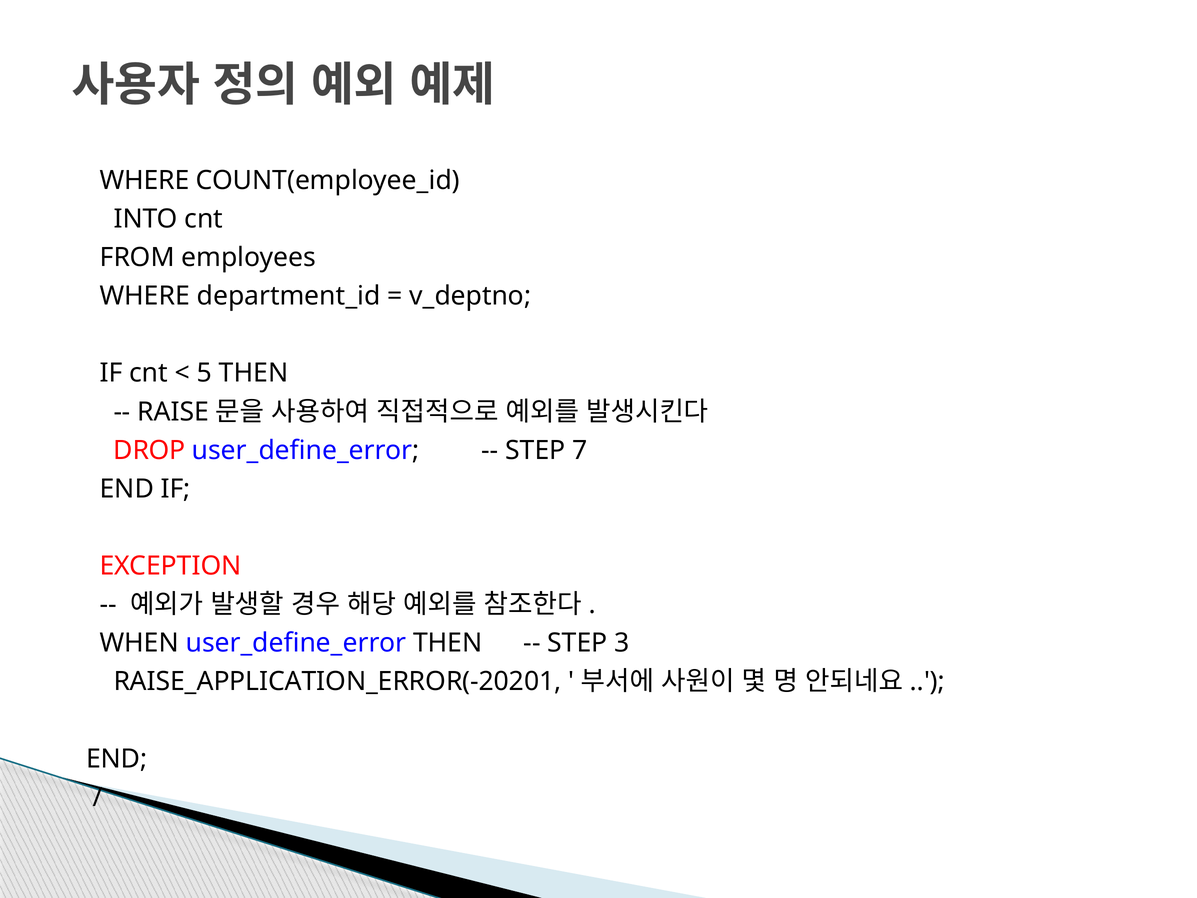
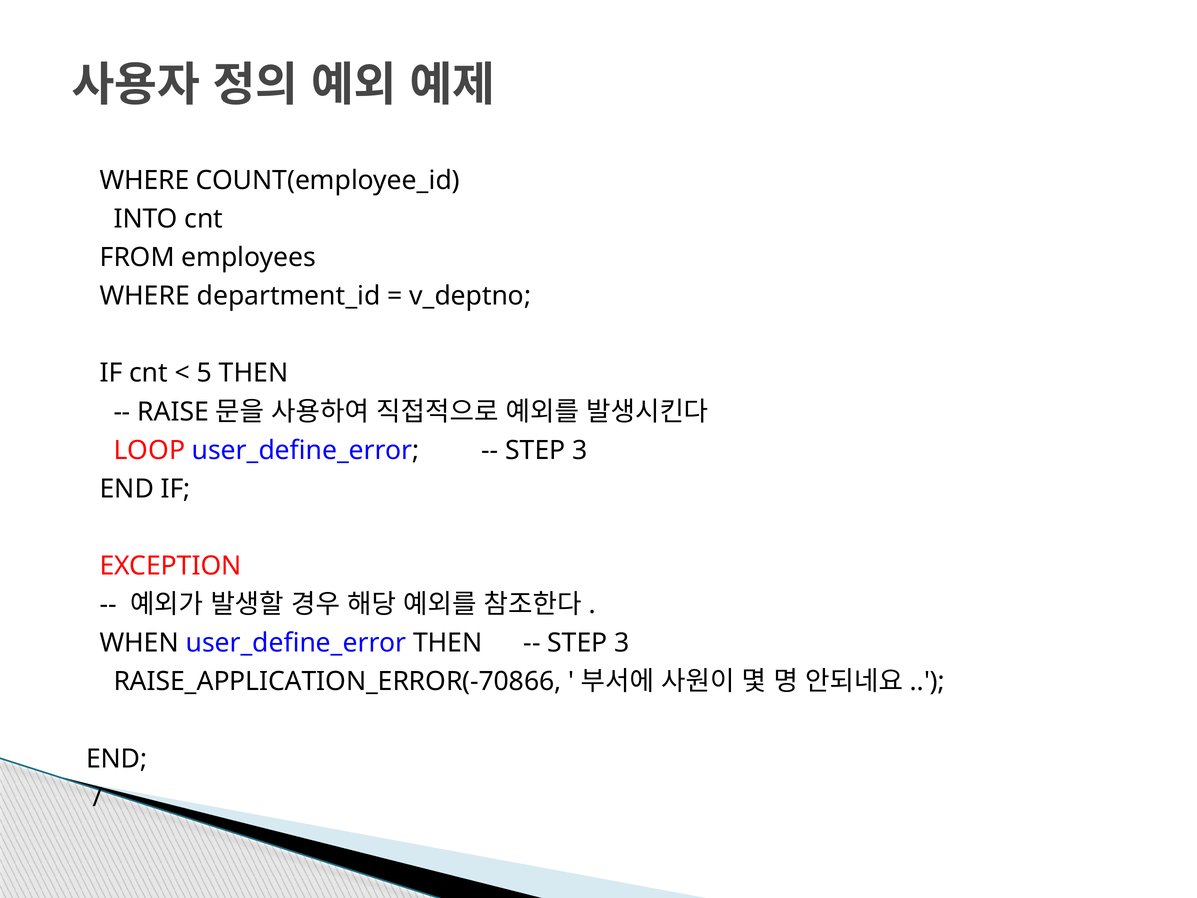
DROP: DROP -> LOOP
7 at (580, 450): 7 -> 3
RAISE_APPLICATION_ERROR(-20201: RAISE_APPLICATION_ERROR(-20201 -> RAISE_APPLICATION_ERROR(-70866
